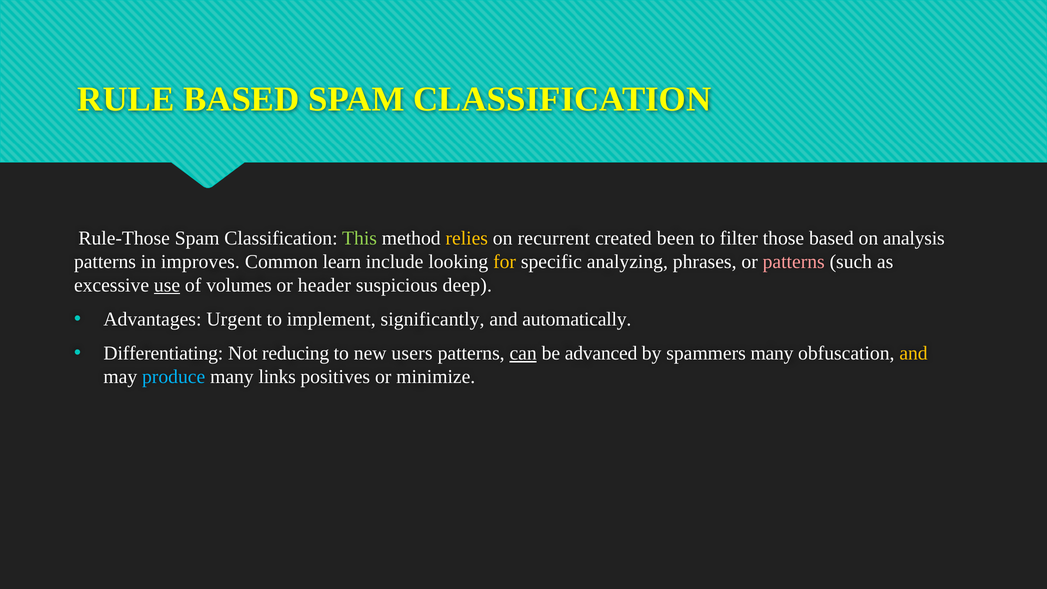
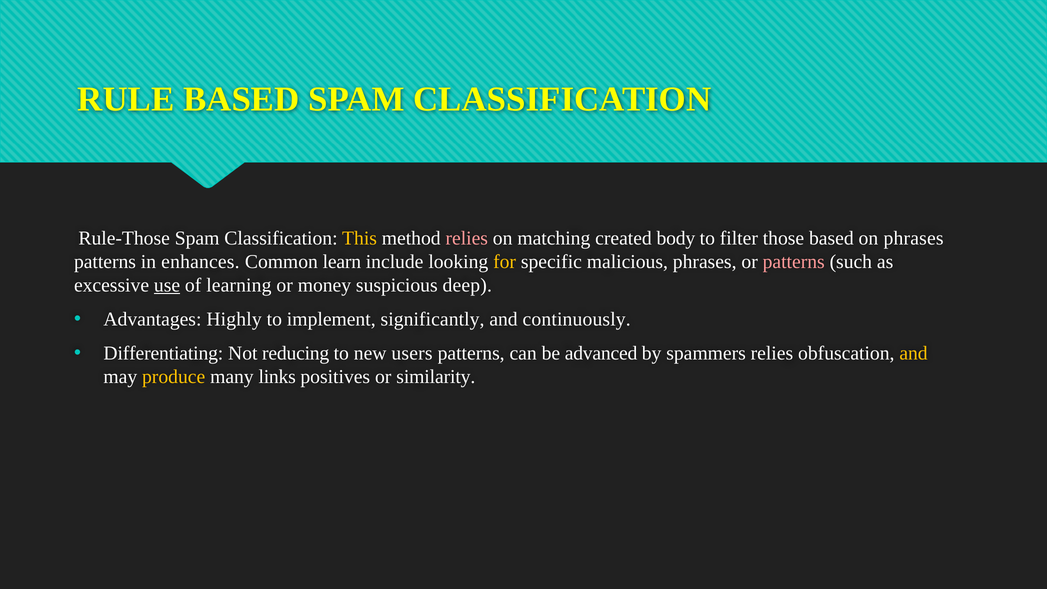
This colour: light green -> yellow
relies at (467, 238) colour: yellow -> pink
recurrent: recurrent -> matching
been: been -> body
on analysis: analysis -> phrases
improves: improves -> enhances
analyzing: analyzing -> malicious
volumes: volumes -> learning
header: header -> money
Urgent: Urgent -> Highly
automatically: automatically -> continuously
can underline: present -> none
spammers many: many -> relies
produce colour: light blue -> yellow
minimize: minimize -> similarity
